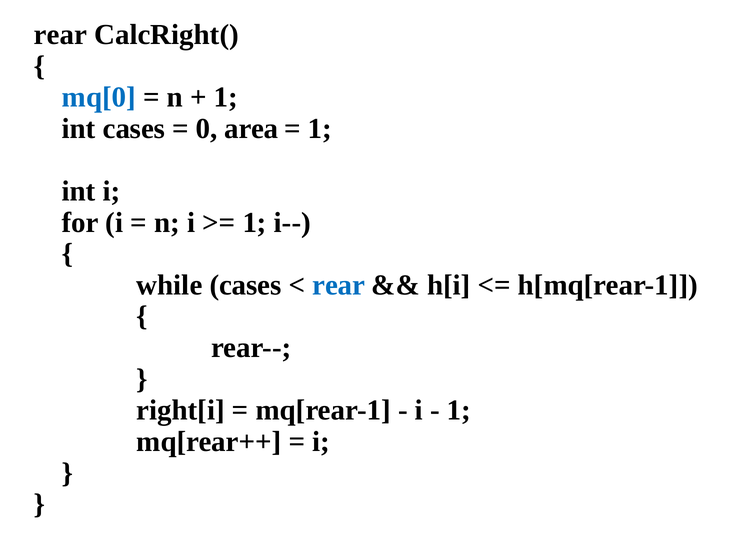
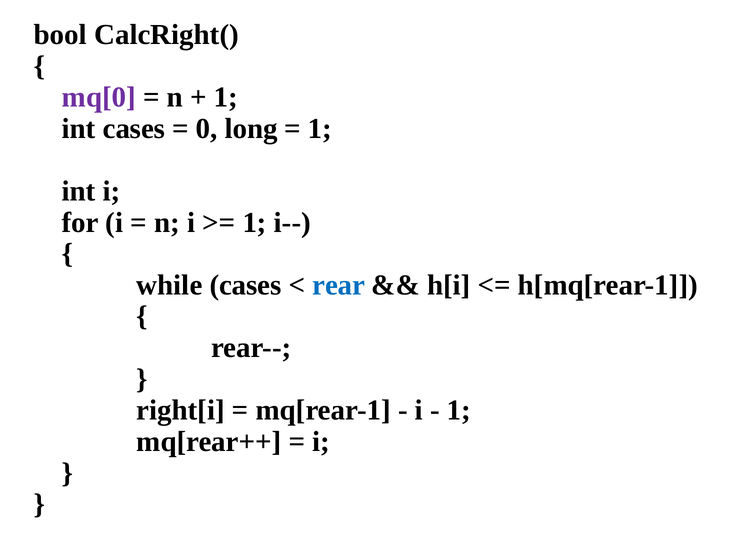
rear at (60, 35): rear -> bool
mq[0 colour: blue -> purple
area: area -> long
